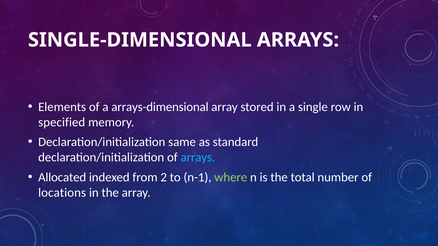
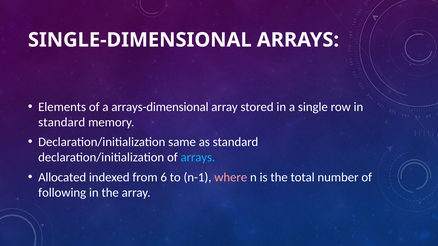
specified at (62, 122): specified -> standard
2: 2 -> 6
where colour: light green -> pink
locations: locations -> following
